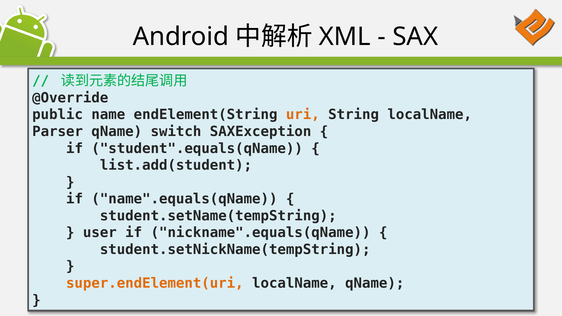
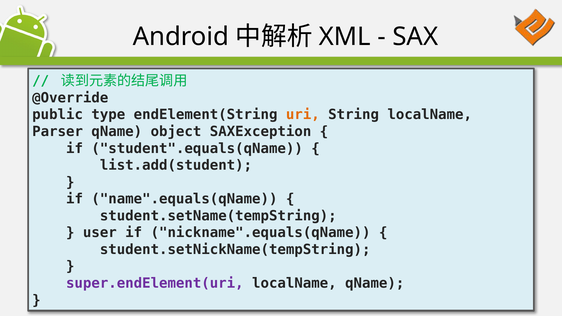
name: name -> type
switch: switch -> object
super.endElement(uri colour: orange -> purple
